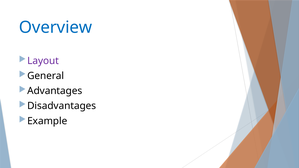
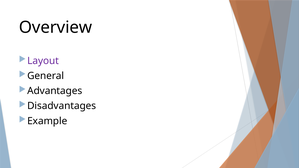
Overview colour: blue -> black
